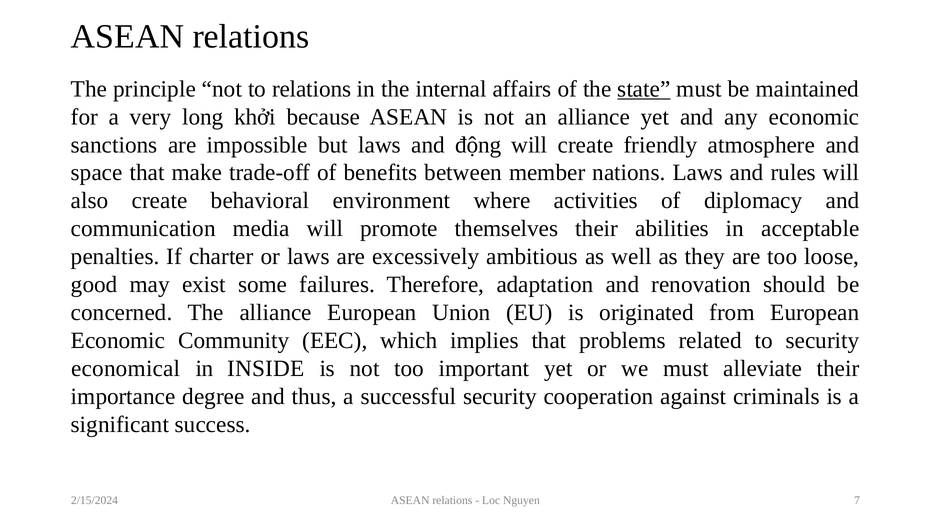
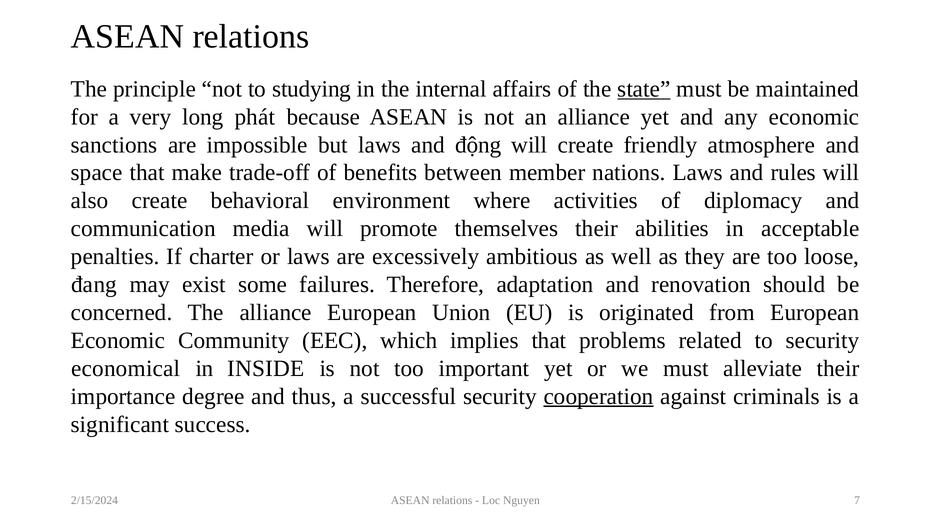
to relations: relations -> studying
khởi: khởi -> phát
good: good -> đang
cooperation underline: none -> present
